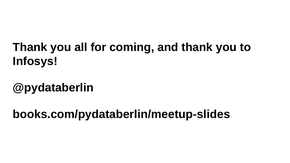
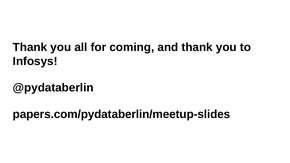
books.com/pydataberlin/meetup-slides: books.com/pydataberlin/meetup-slides -> papers.com/pydataberlin/meetup-slides
